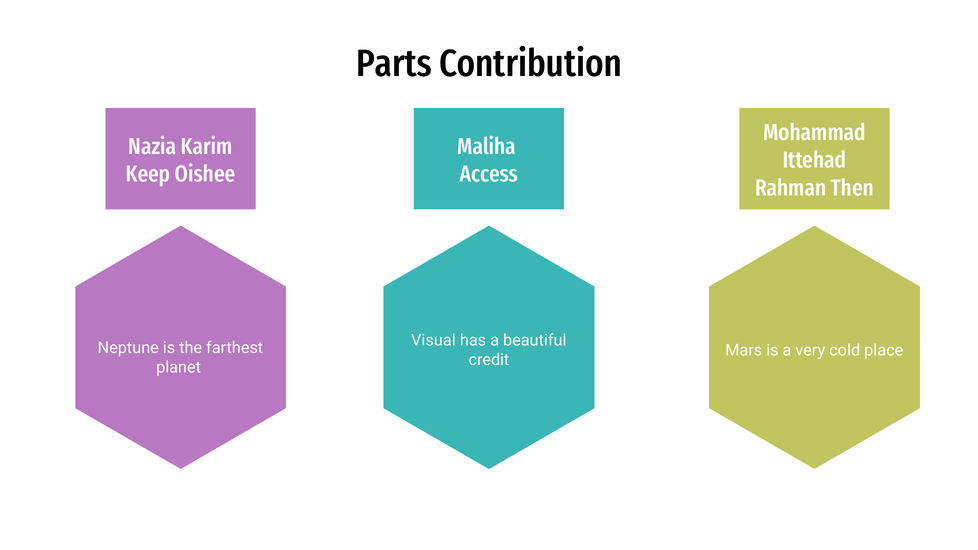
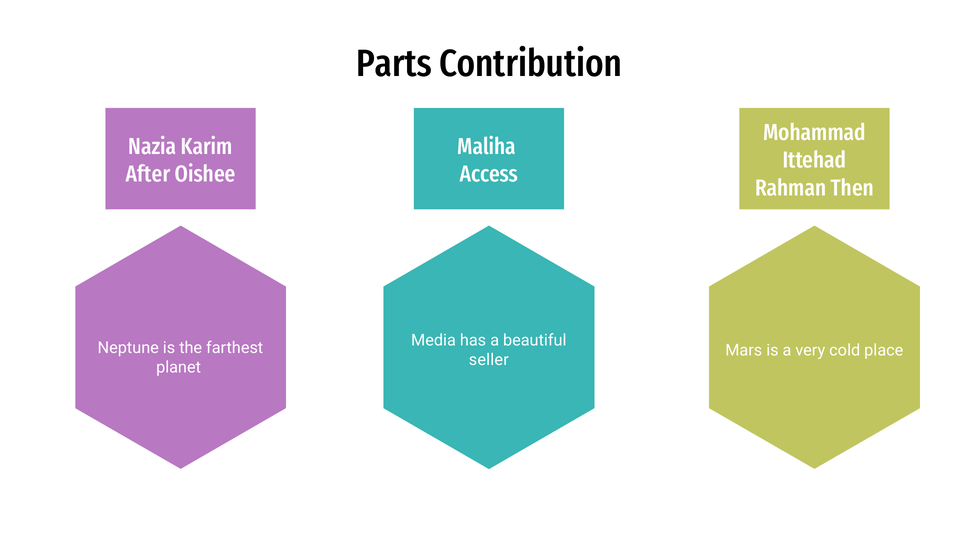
Keep: Keep -> After
Visual: Visual -> Media
credit: credit -> seller
